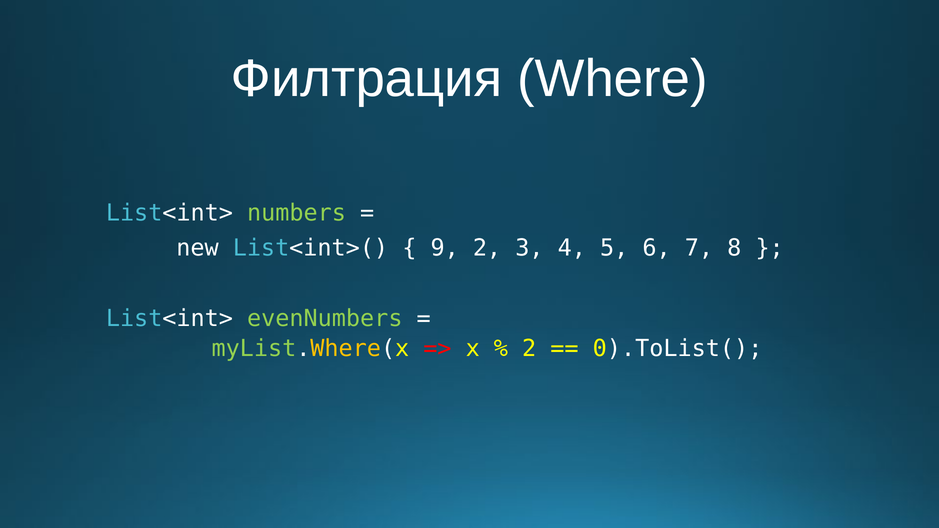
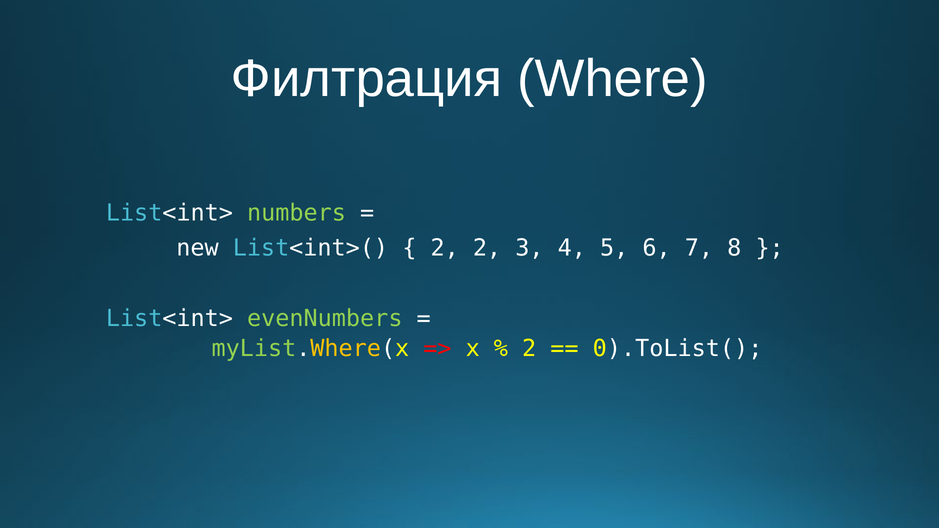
9 at (445, 248): 9 -> 2
